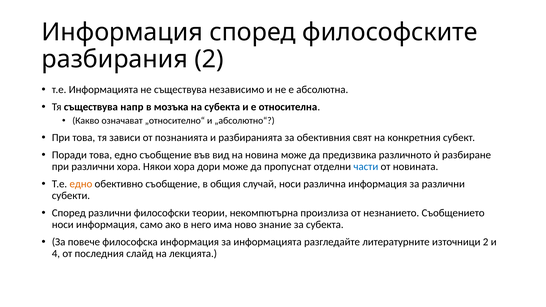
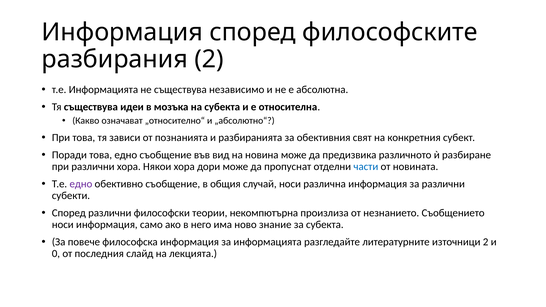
напр: напр -> идеи
едно at (81, 184) colour: orange -> purple
4: 4 -> 0
